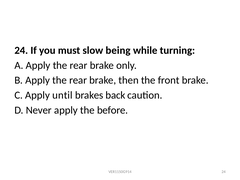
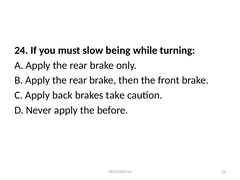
until: until -> back
back: back -> take
